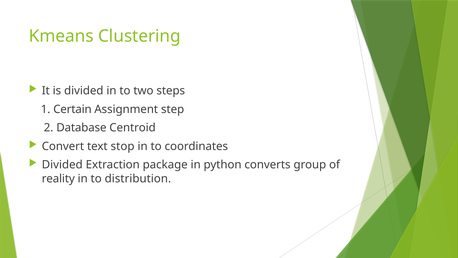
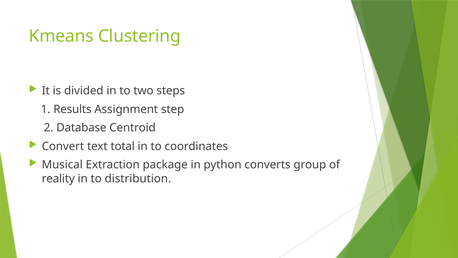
Certain: Certain -> Results
stop: stop -> total
Divided at (62, 165): Divided -> Musical
